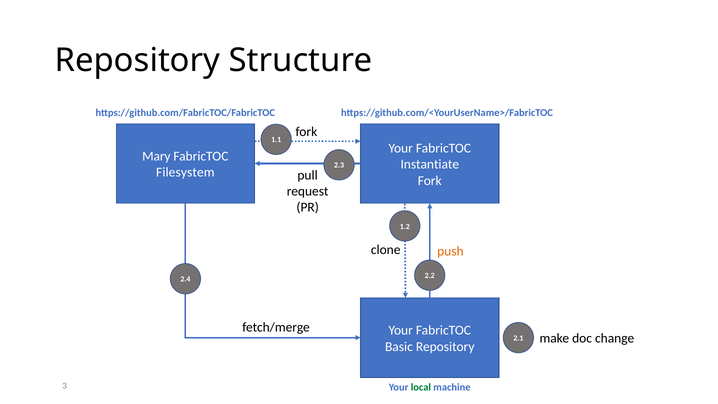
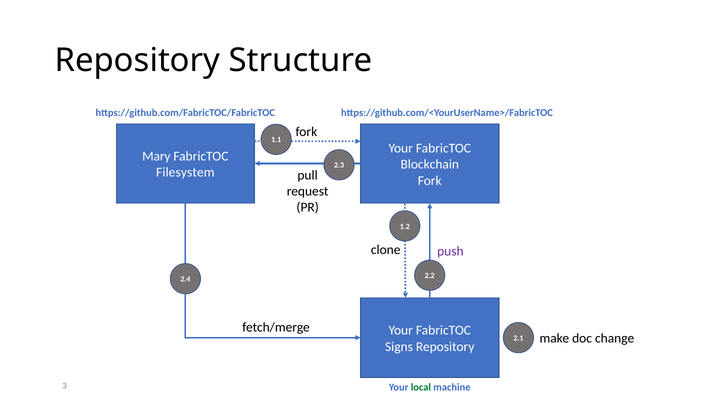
Instantiate: Instantiate -> Blockchain
push colour: orange -> purple
Basic: Basic -> Signs
